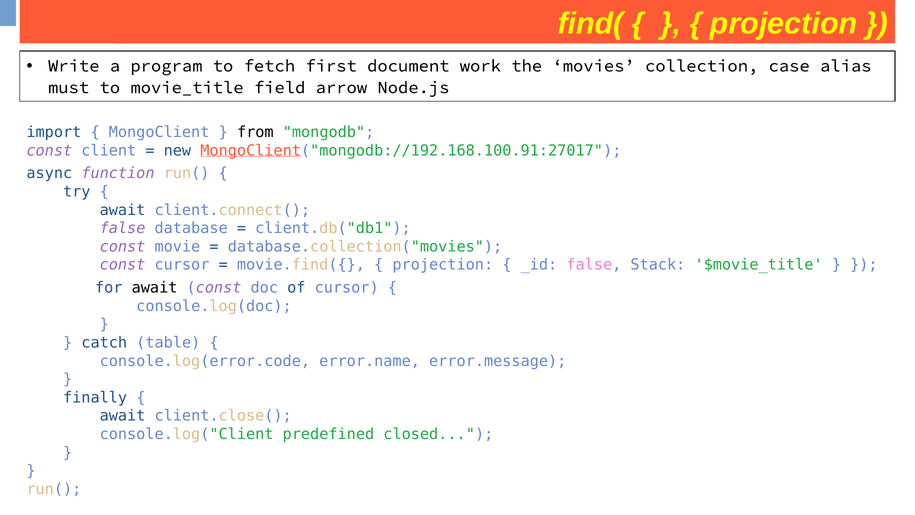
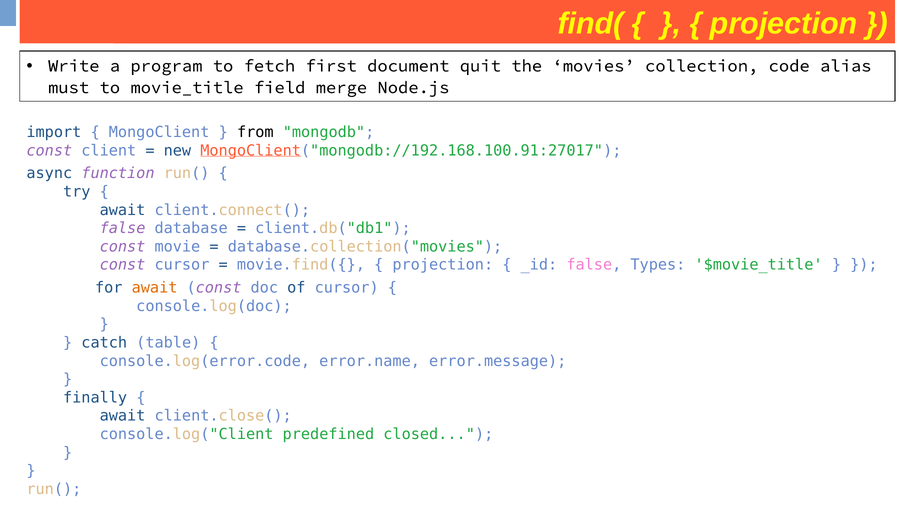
work: work -> quit
case: case -> code
arrow: arrow -> merge
Stack: Stack -> Types
await at (155, 288) colour: black -> orange
